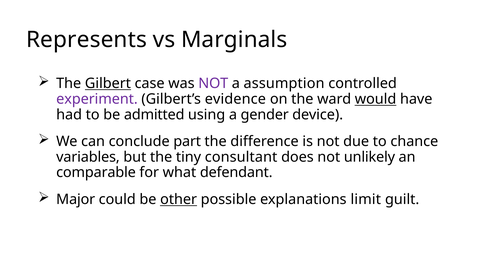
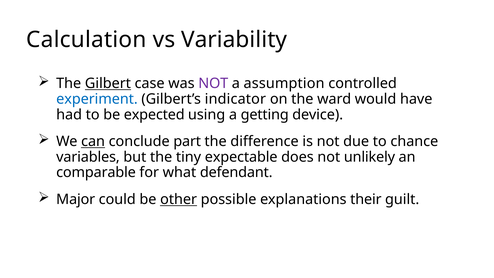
Represents: Represents -> Calculation
Marginals: Marginals -> Variability
experiment colour: purple -> blue
evidence: evidence -> indicator
would underline: present -> none
admitted: admitted -> expected
gender: gender -> getting
can underline: none -> present
consultant: consultant -> expectable
limit: limit -> their
